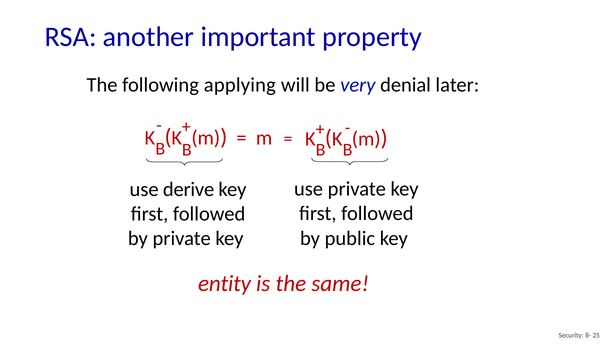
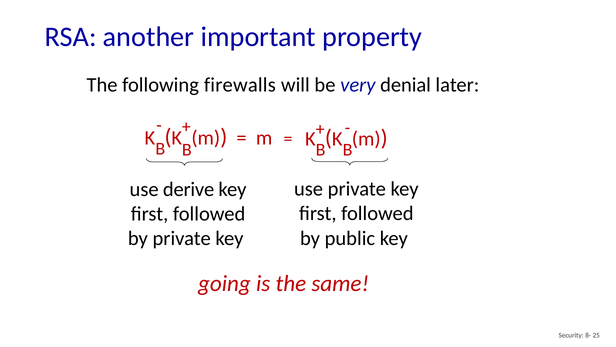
applying: applying -> firewalls
entity: entity -> going
